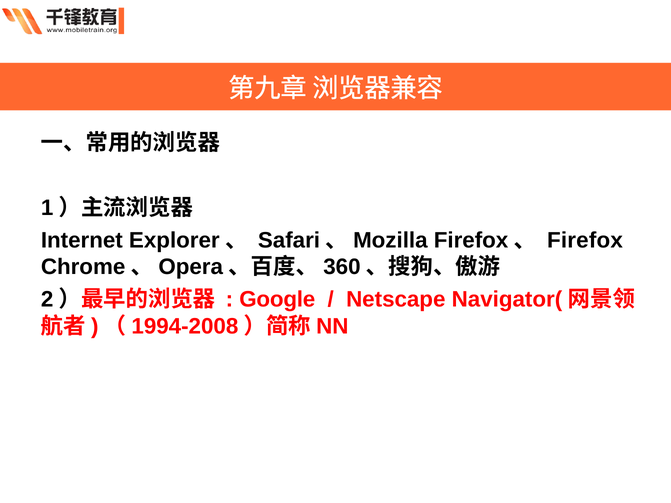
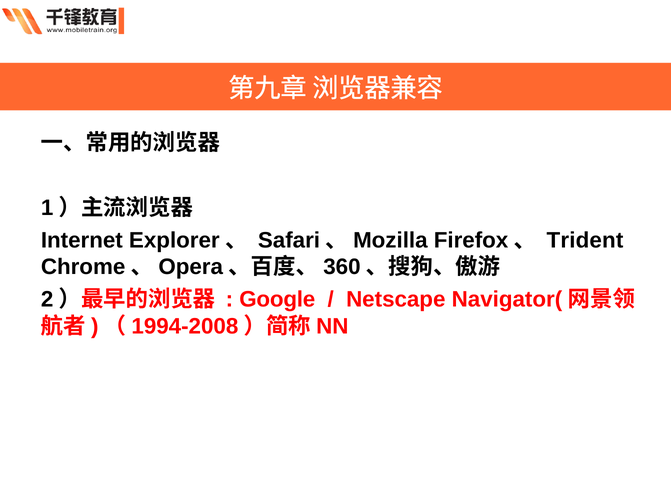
Firefox: Firefox -> Trident
